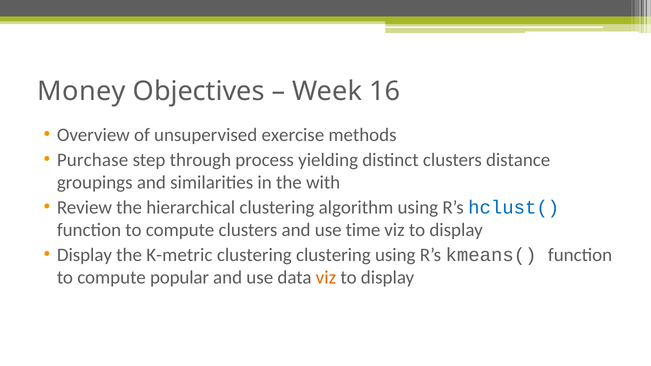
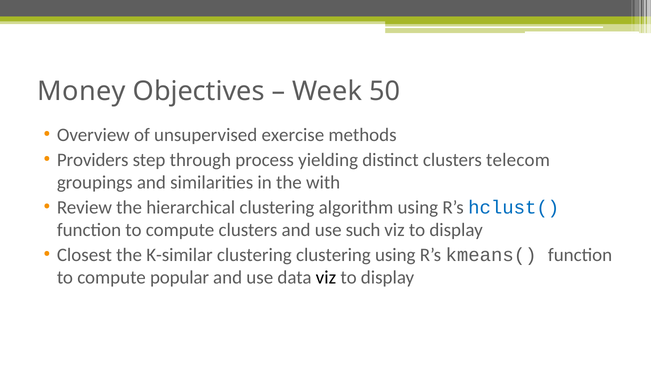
16: 16 -> 50
Purchase: Purchase -> Providers
distance: distance -> telecom
time: time -> such
Display at (84, 255): Display -> Closest
K-metric: K-metric -> K-similar
viz at (326, 278) colour: orange -> black
